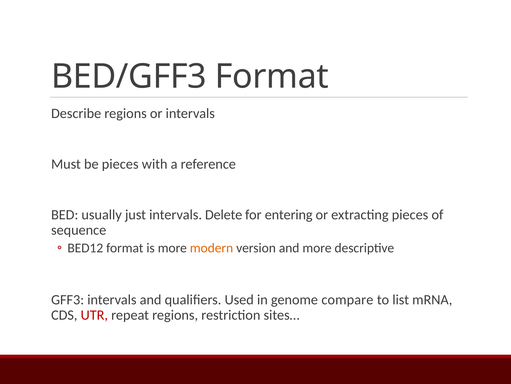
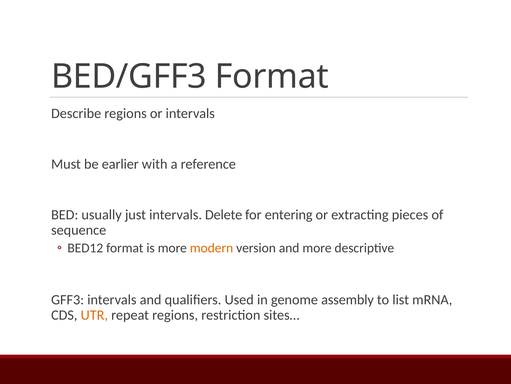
be pieces: pieces -> earlier
compare: compare -> assembly
UTR colour: red -> orange
